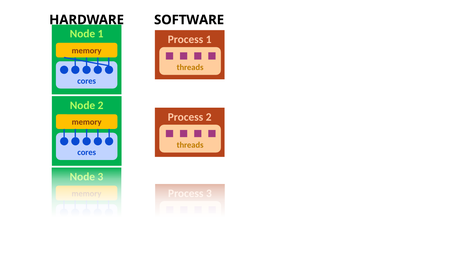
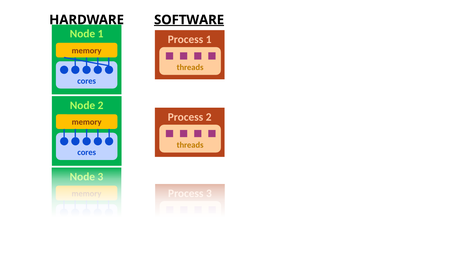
SOFTWARE underline: none -> present
